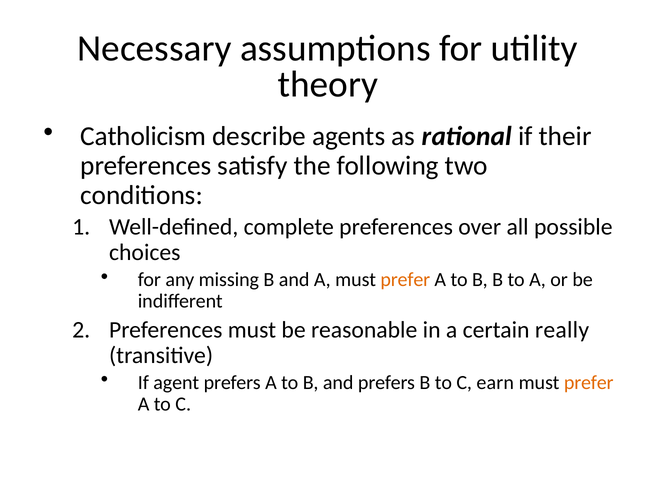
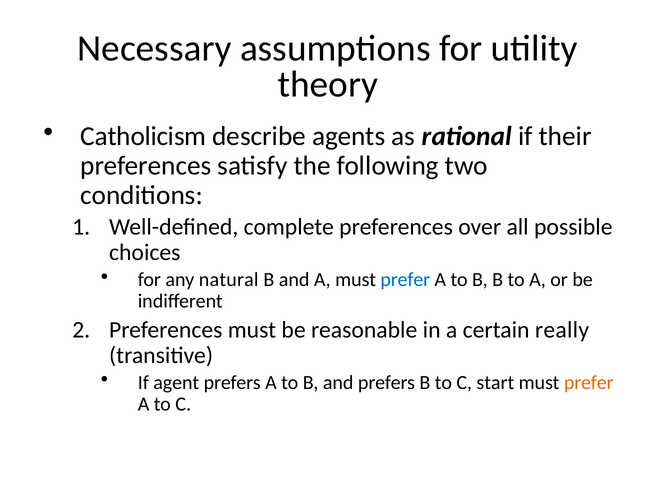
missing: missing -> natural
prefer at (405, 280) colour: orange -> blue
earn: earn -> start
